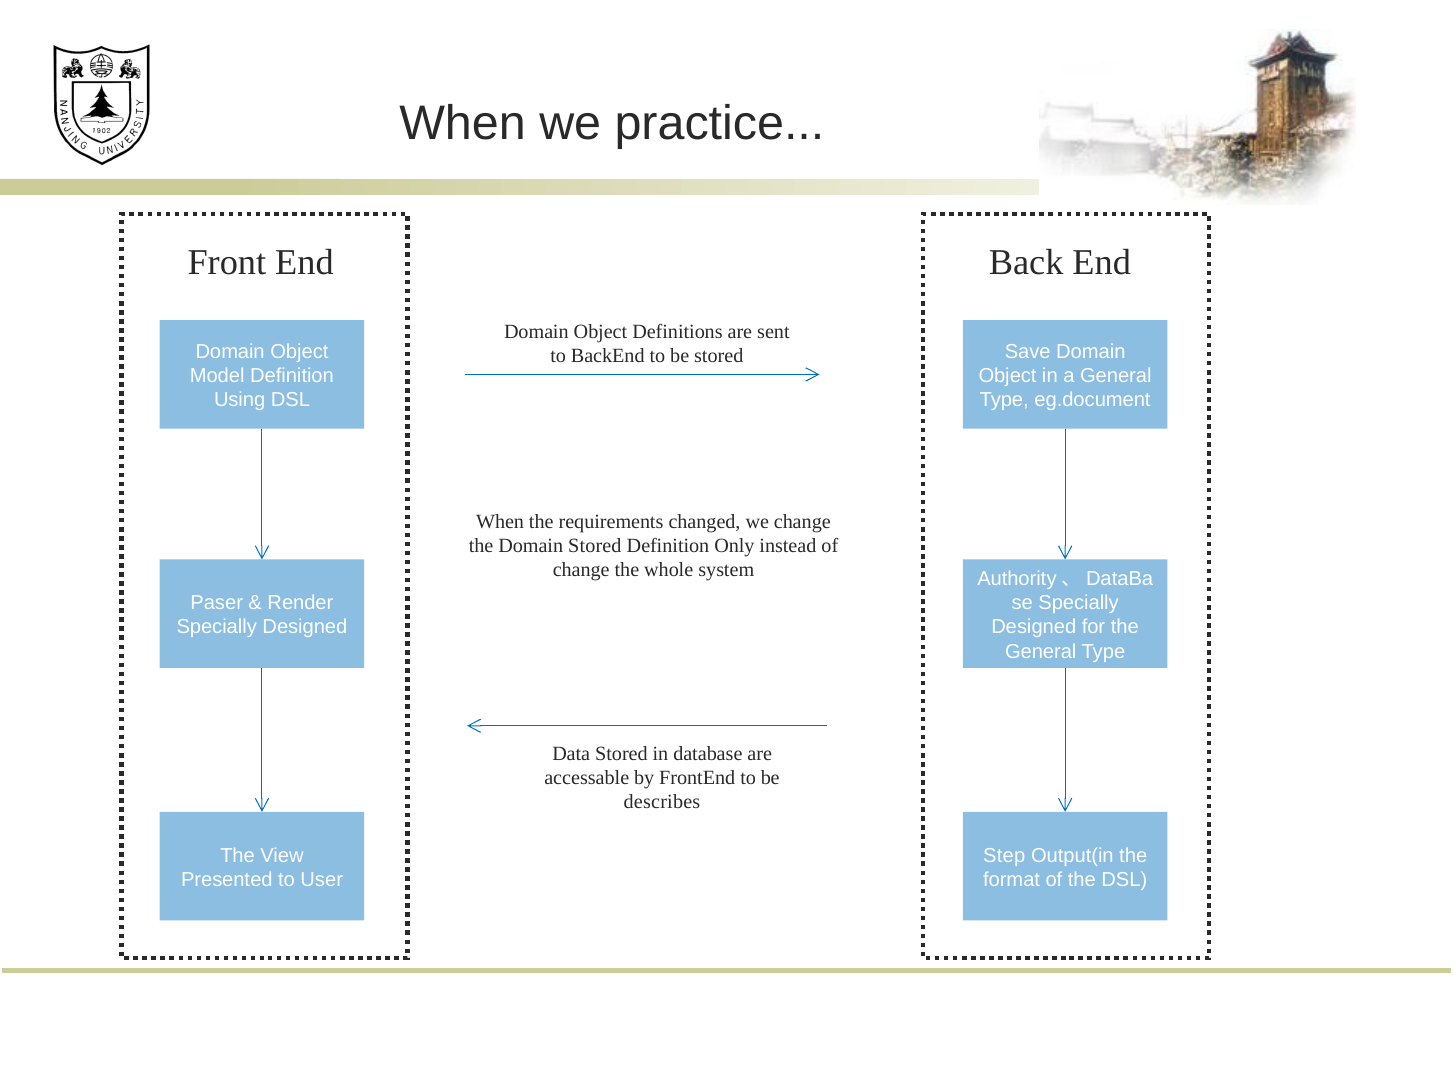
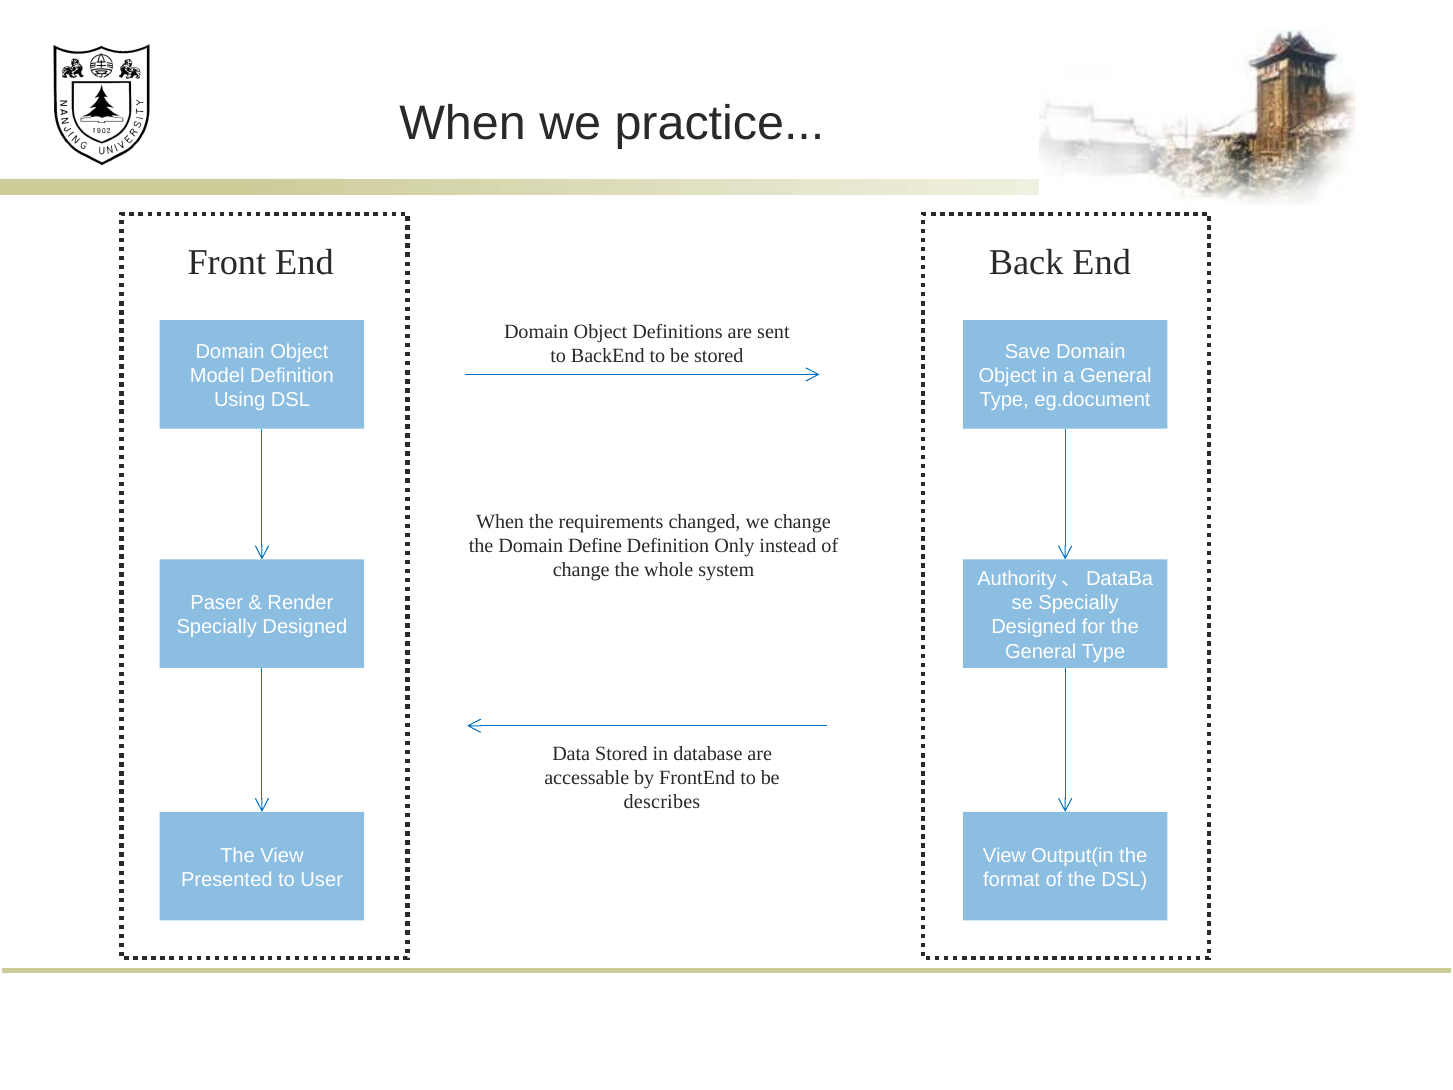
Domain Stored: Stored -> Define
Step at (1004, 855): Step -> View
